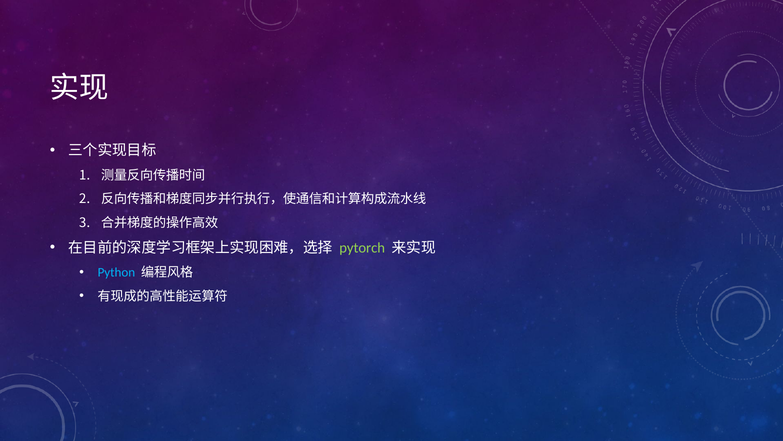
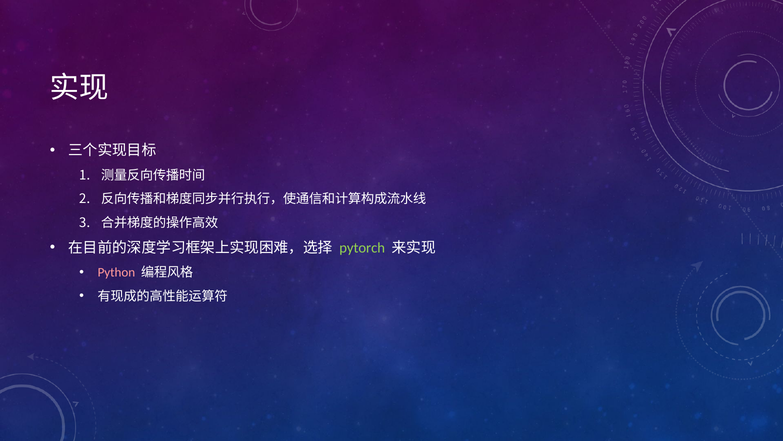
Python colour: light blue -> pink
